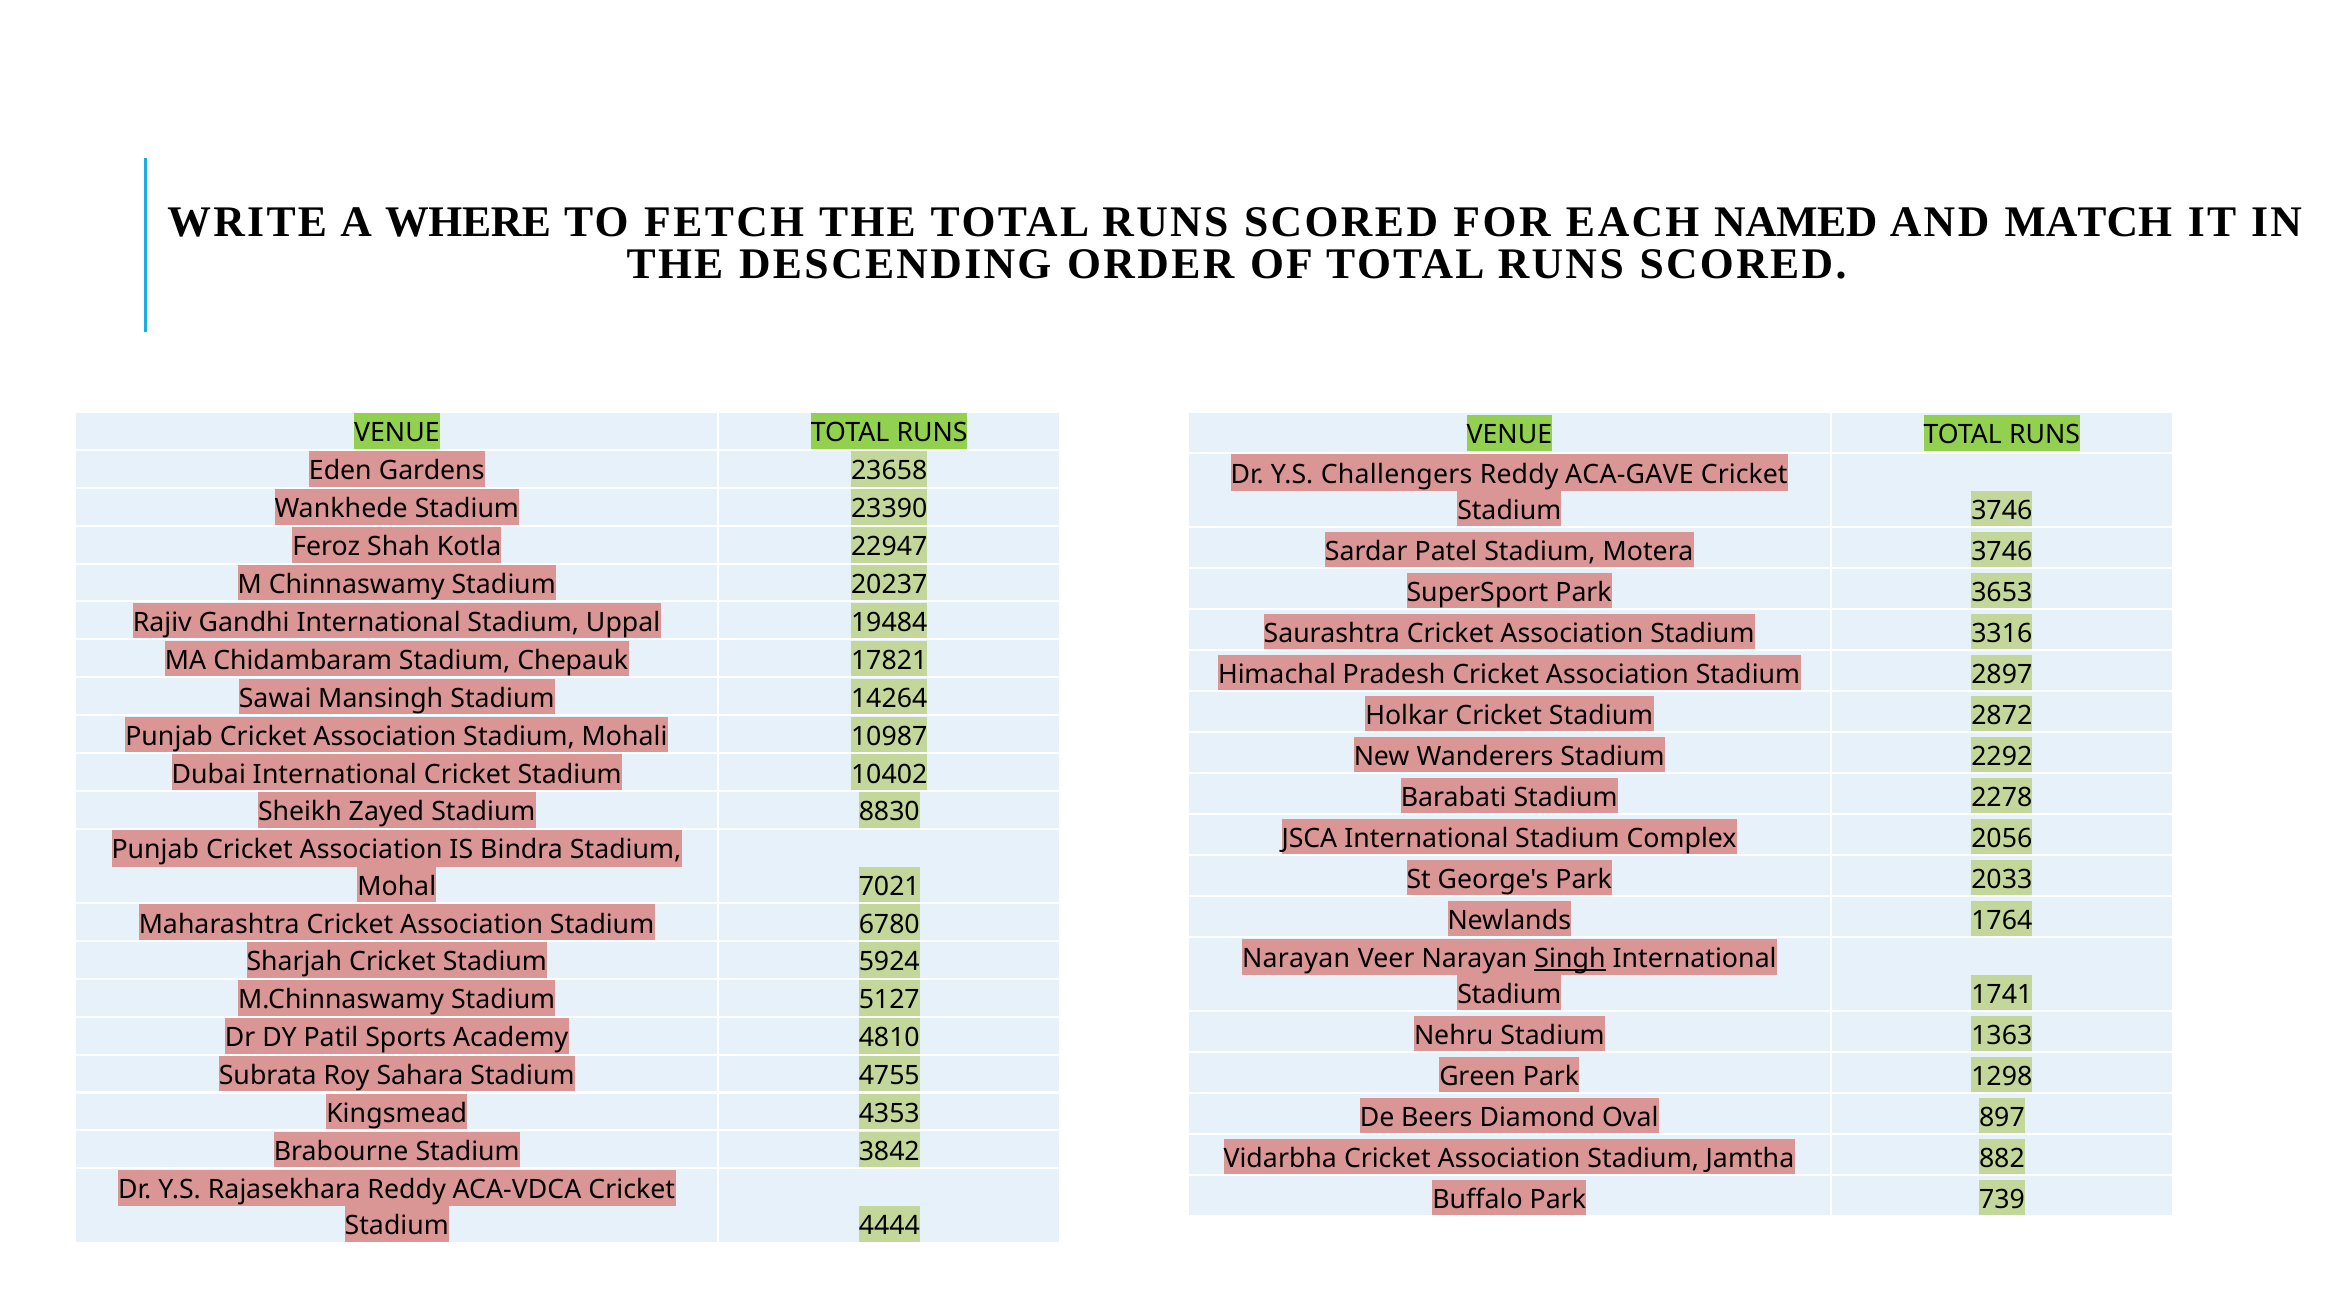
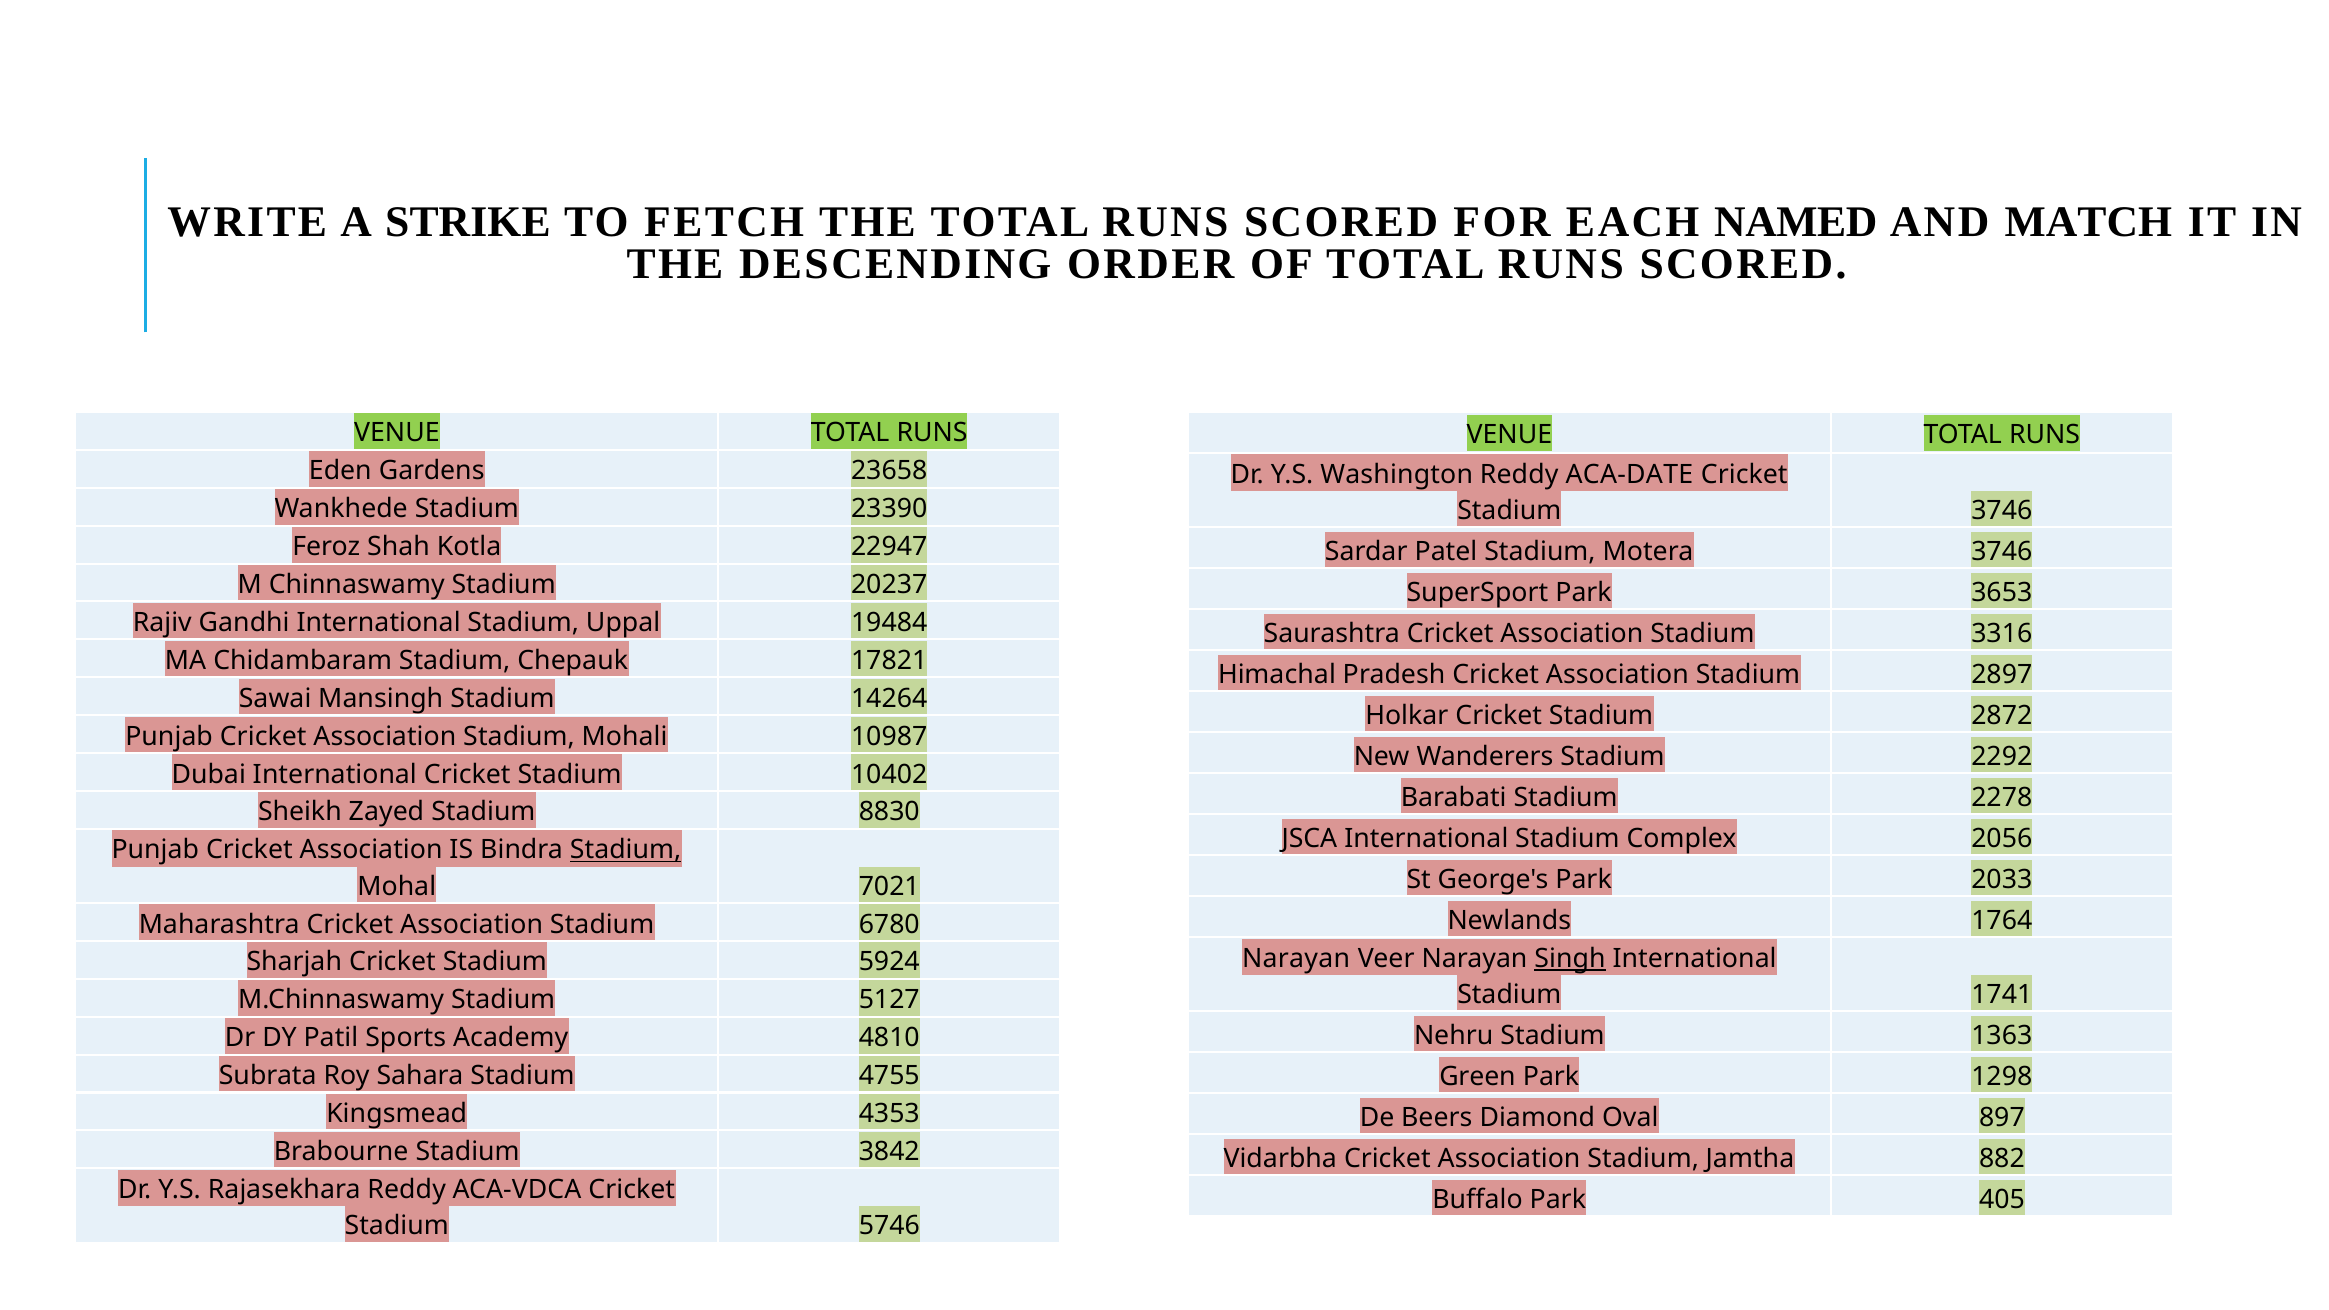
WHERE: WHERE -> STRIKE
Challengers: Challengers -> Washington
ACA-GAVE: ACA-GAVE -> ACA-DATE
Stadium at (626, 850) underline: none -> present
739: 739 -> 405
4444: 4444 -> 5746
